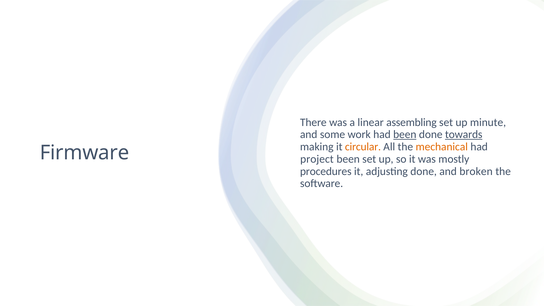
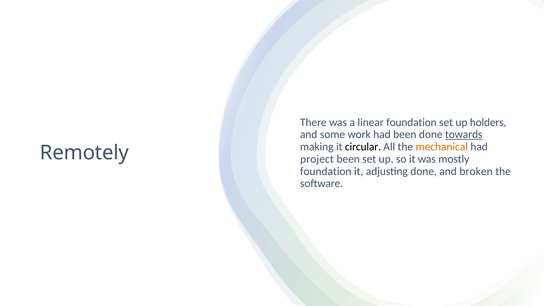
linear assembling: assembling -> foundation
minute: minute -> holders
been at (405, 135) underline: present -> none
circular colour: orange -> black
Firmware: Firmware -> Remotely
procedures at (326, 171): procedures -> foundation
